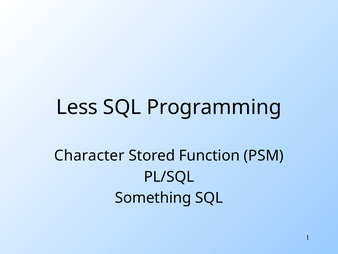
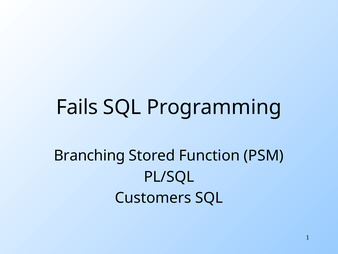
Less: Less -> Fails
Character: Character -> Branching
Something: Something -> Customers
